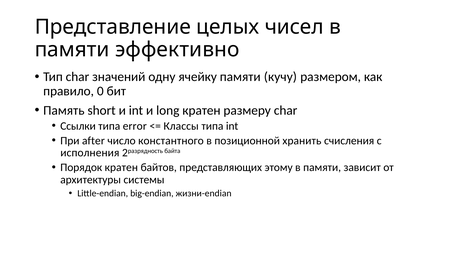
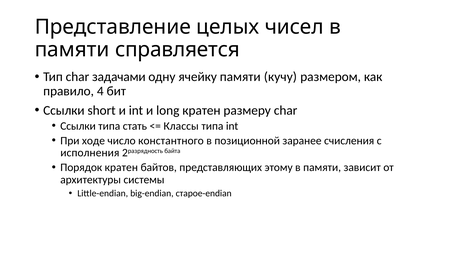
эффективно: эффективно -> справляется
значений: значений -> задачами
0: 0 -> 4
Память at (64, 110): Память -> Ссылки
error: error -> стать
after: after -> ходе
хранить: хранить -> заранее
жизни-endian: жизни-endian -> старое-endian
